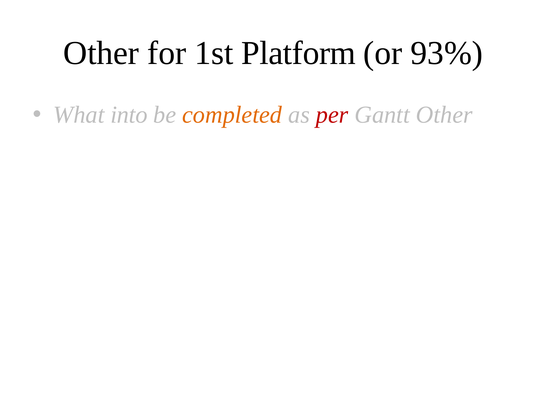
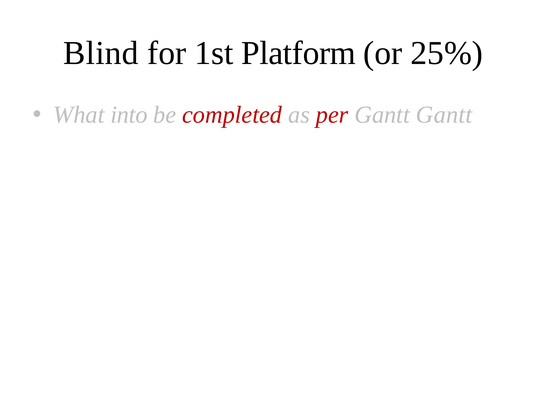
Other at (101, 53): Other -> Blind
93%: 93% -> 25%
completed colour: orange -> red
Gantt Other: Other -> Gantt
